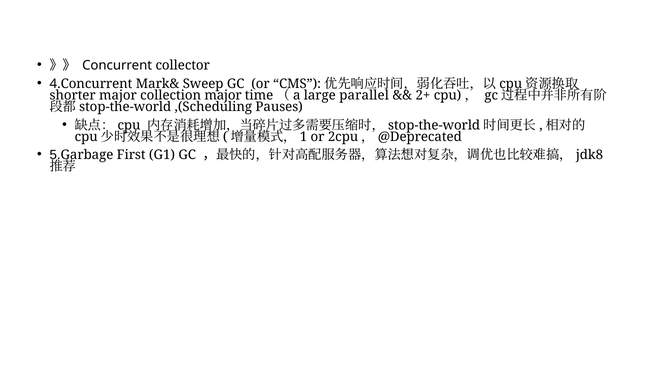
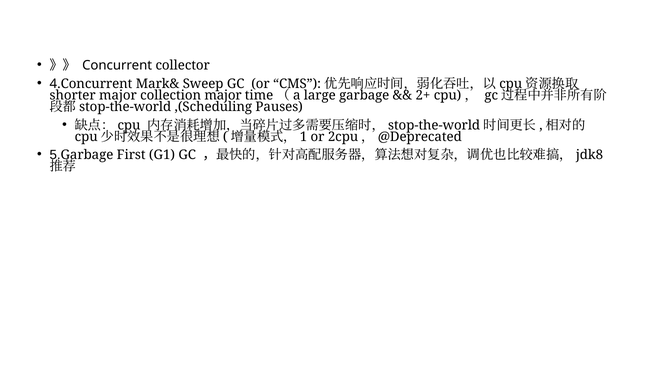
large parallel: parallel -> garbage
